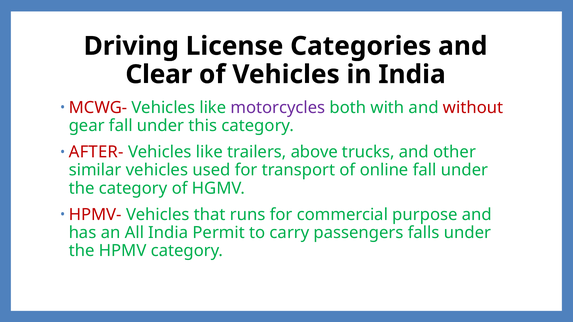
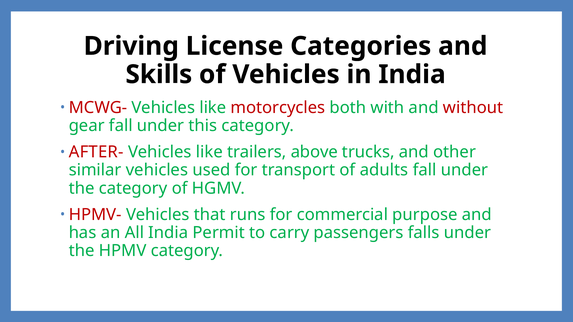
Clear: Clear -> Skills
motorcycles colour: purple -> red
online: online -> adults
